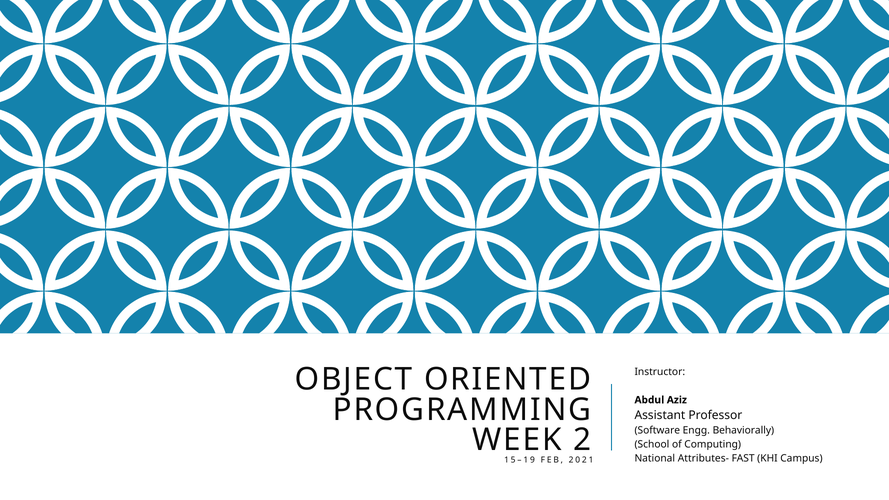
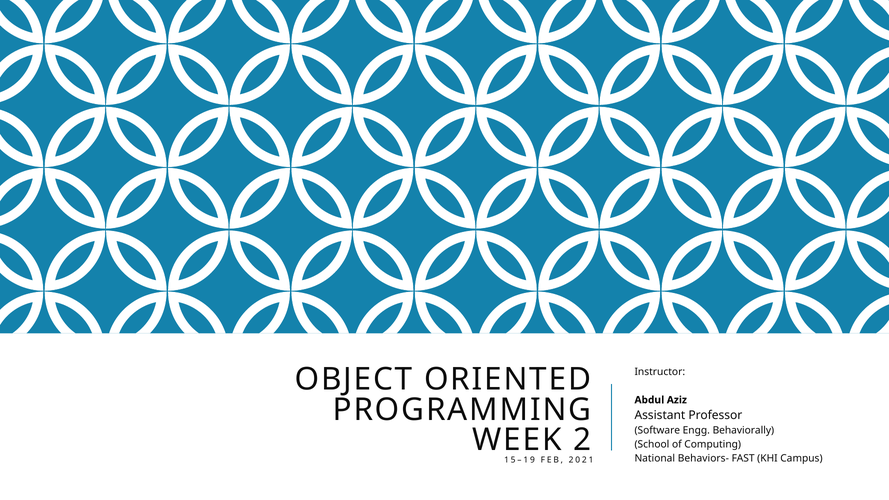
Attributes-: Attributes- -> Behaviors-
